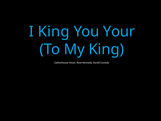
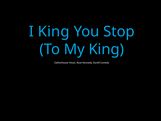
Your: Your -> Stop
